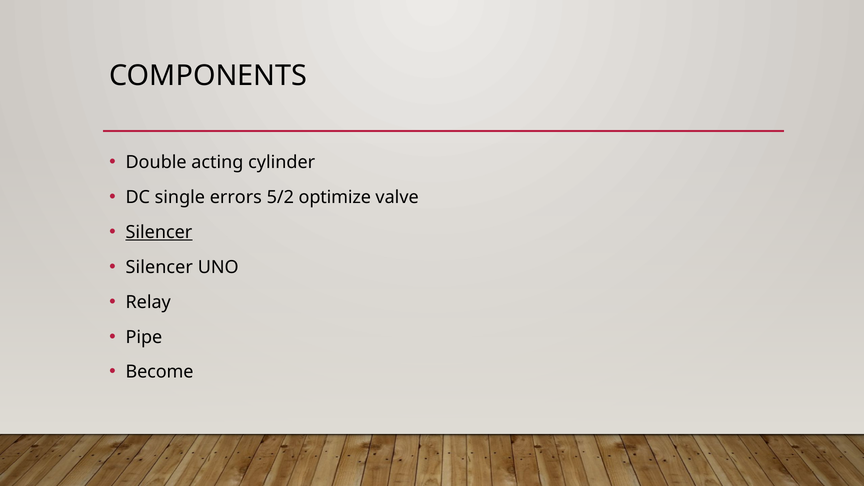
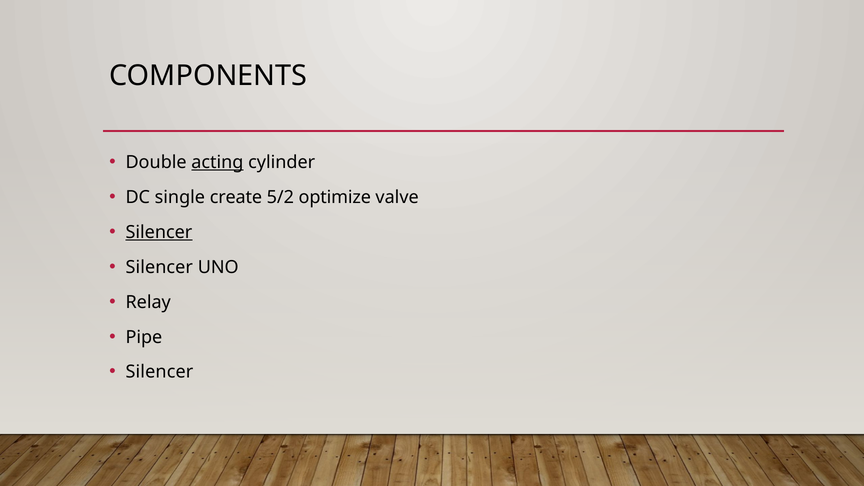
acting underline: none -> present
errors: errors -> create
Become at (160, 372): Become -> Silencer
